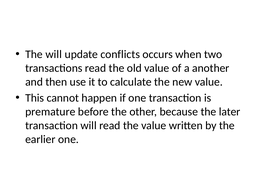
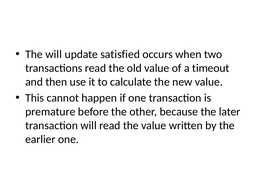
conflicts: conflicts -> satisfied
another: another -> timeout
